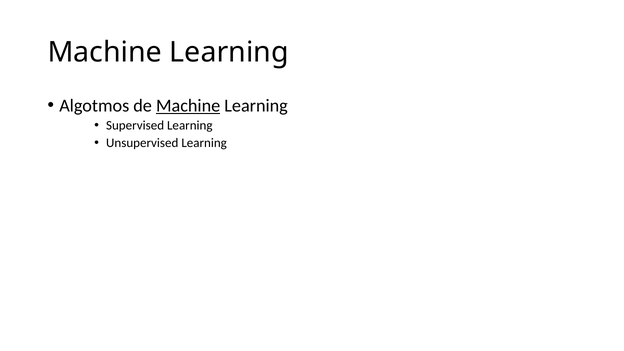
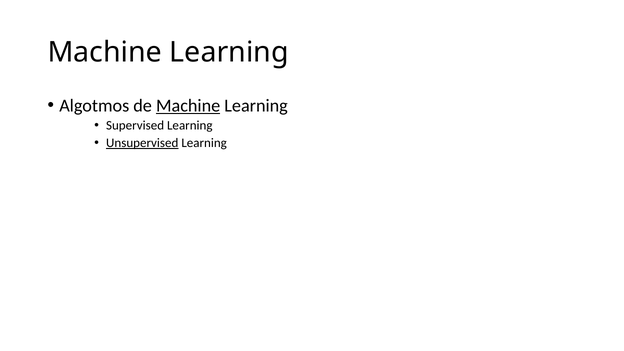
Unsupervised underline: none -> present
